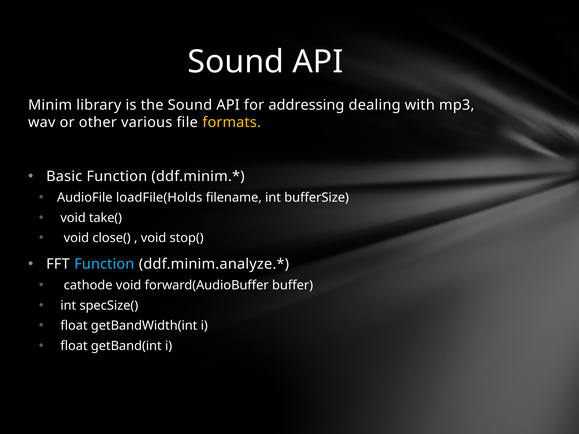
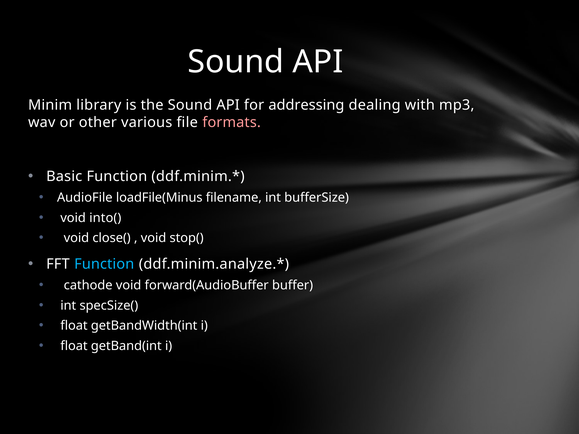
formats colour: yellow -> pink
loadFile(Holds: loadFile(Holds -> loadFile(Minus
take(: take( -> into(
